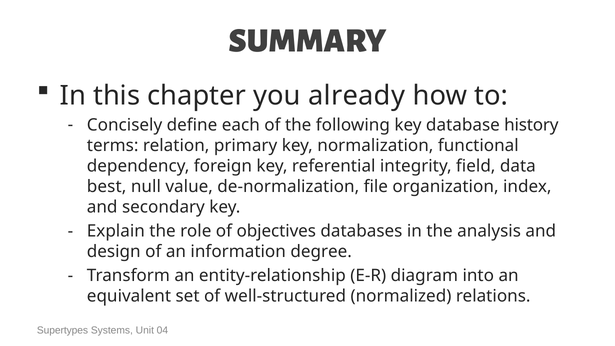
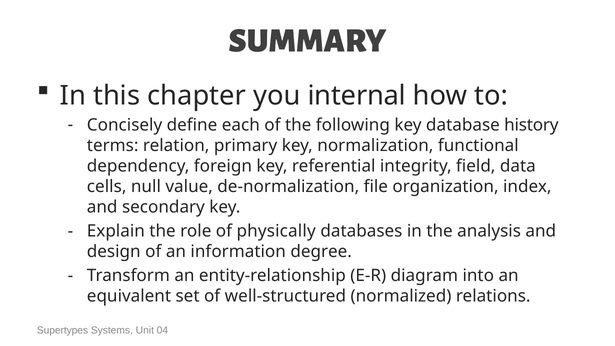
already: already -> internal
best: best -> cells
objectives: objectives -> physically
